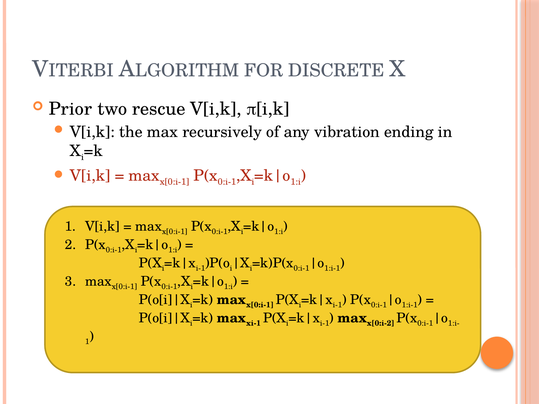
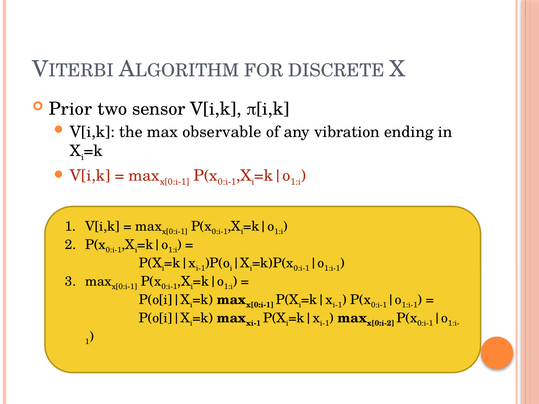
rescue: rescue -> sensor
recursively: recursively -> observable
